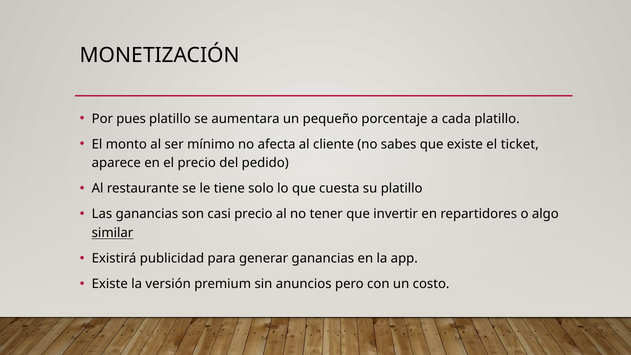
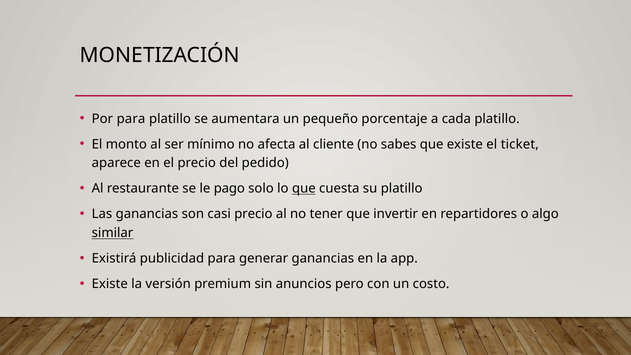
Por pues: pues -> para
tiene: tiene -> pago
que at (304, 189) underline: none -> present
